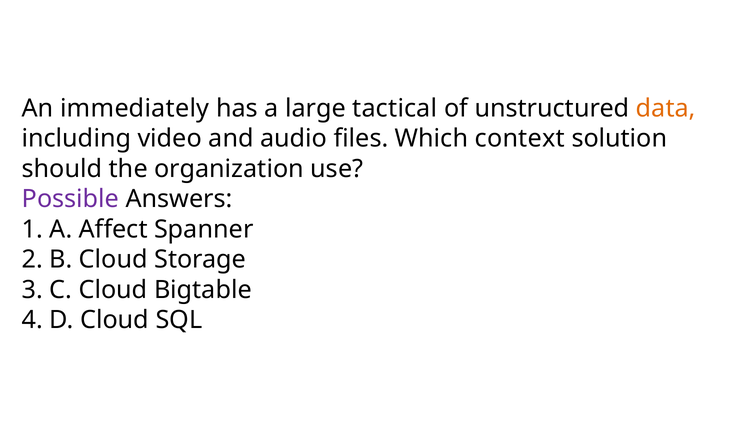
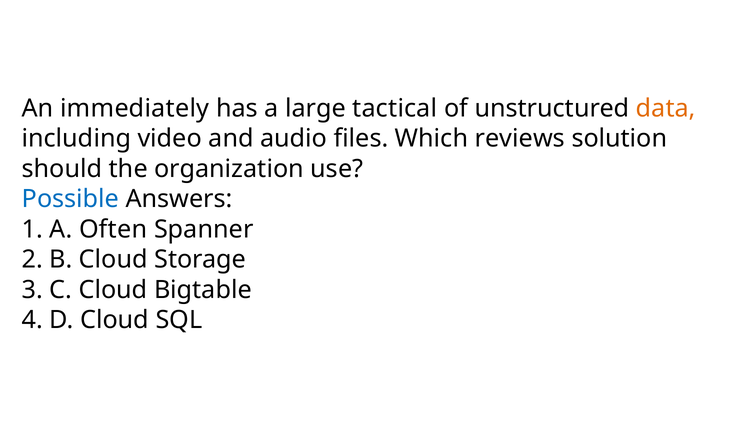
context: context -> reviews
Possible colour: purple -> blue
Affect: Affect -> Often
